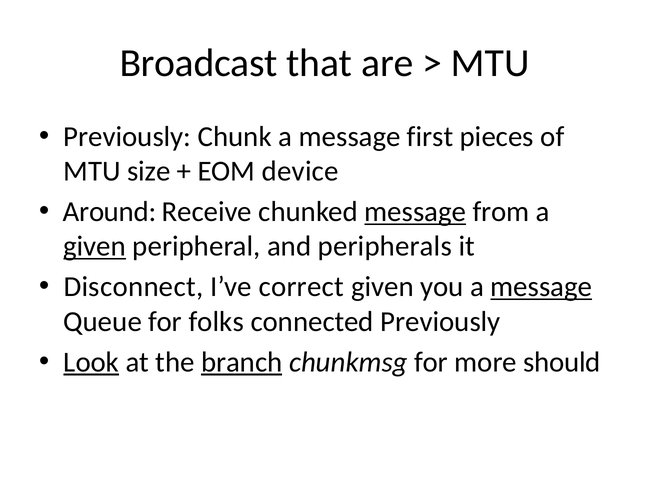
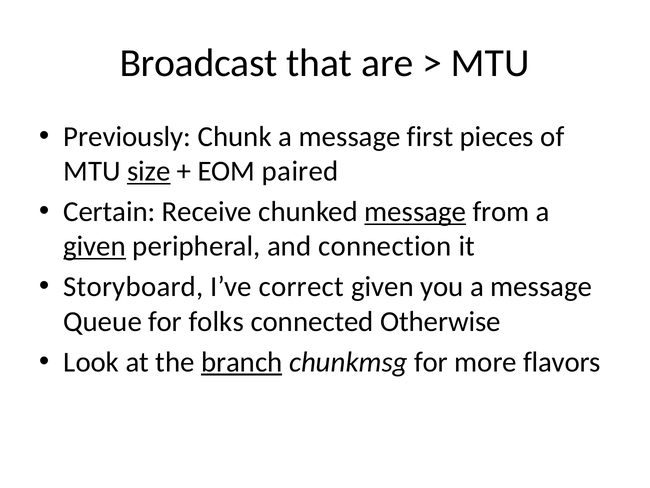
size underline: none -> present
device: device -> paired
Around: Around -> Certain
peripherals: peripherals -> connection
Disconnect: Disconnect -> Storyboard
message at (541, 287) underline: present -> none
connected Previously: Previously -> Otherwise
Look underline: present -> none
should: should -> flavors
